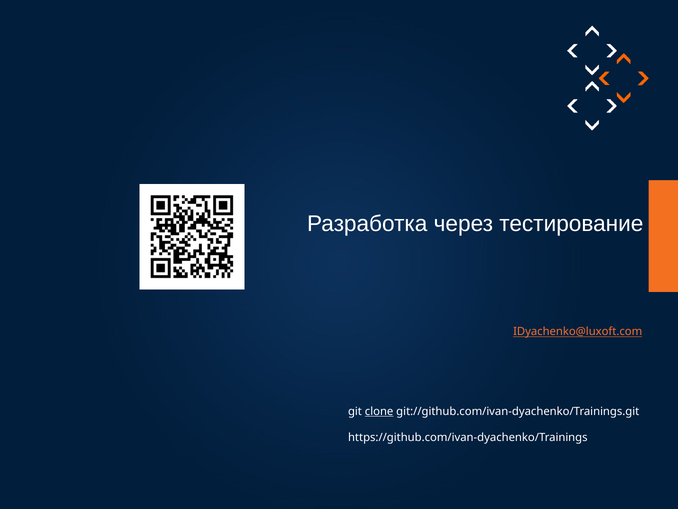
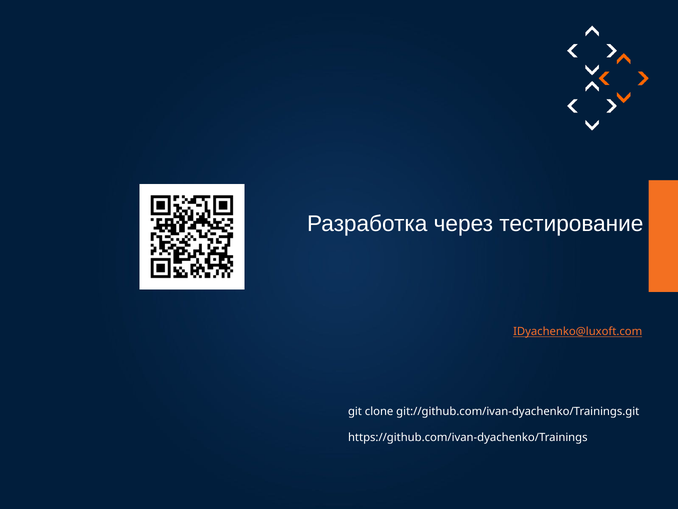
clone underline: present -> none
